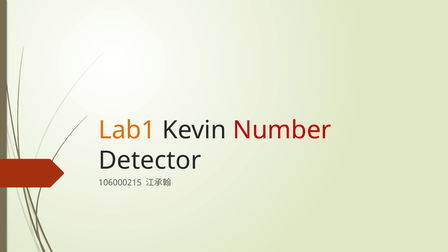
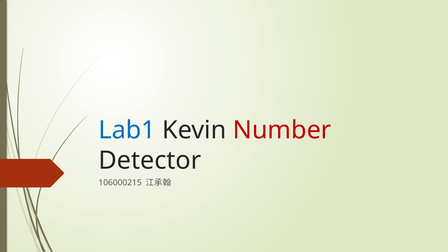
Lab1 colour: orange -> blue
